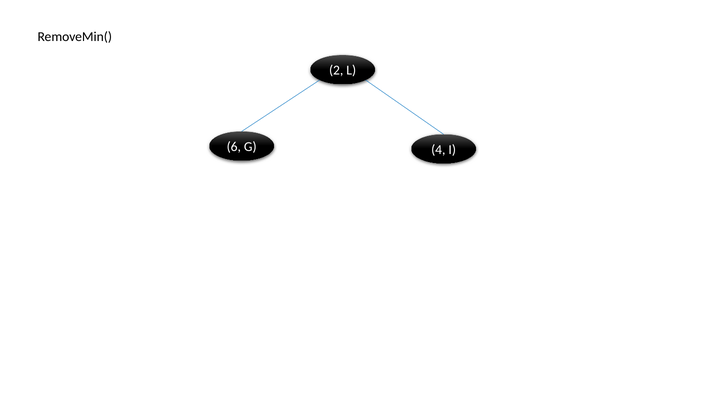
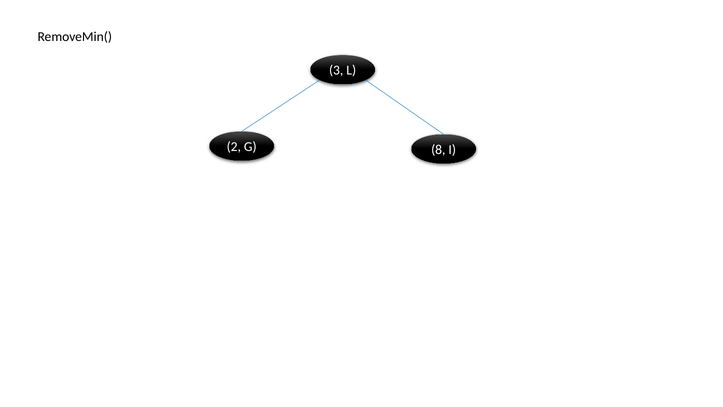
2: 2 -> 3
6: 6 -> 2
4: 4 -> 8
